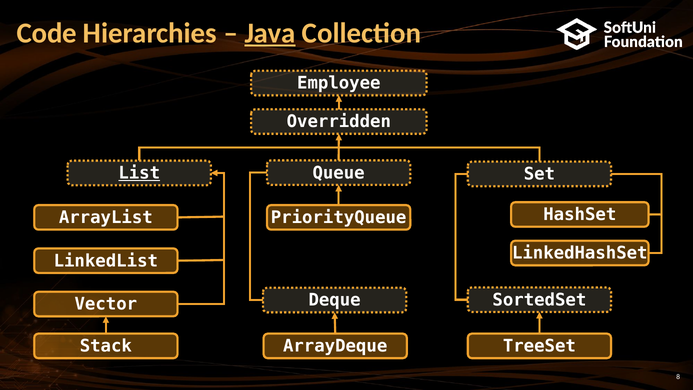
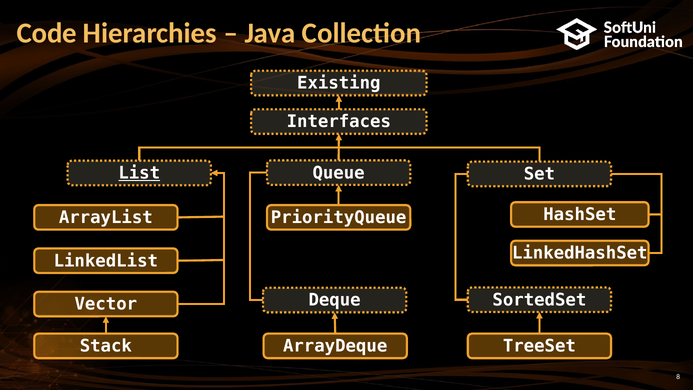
Java underline: present -> none
Employee: Employee -> Existing
Overridden: Overridden -> Interfaces
